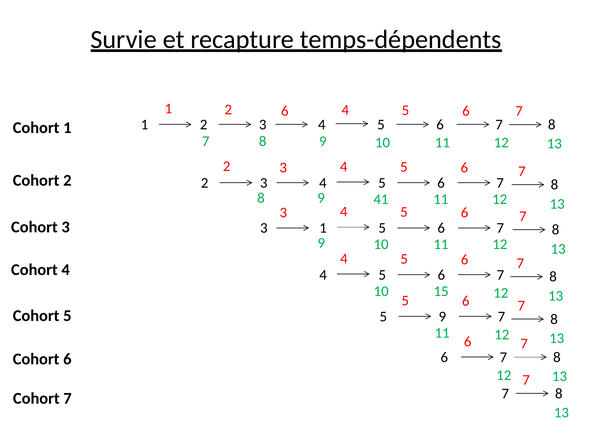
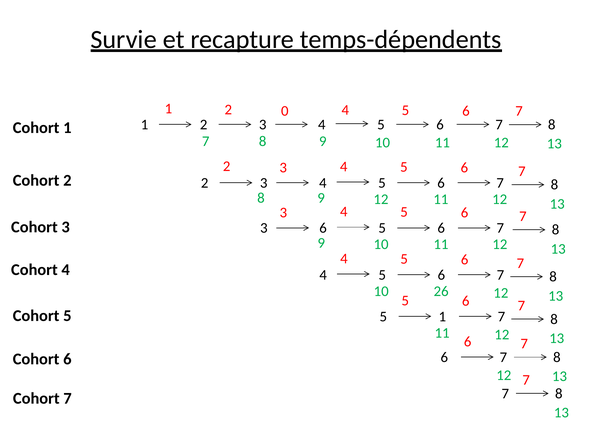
2 6: 6 -> 0
9 41: 41 -> 12
3 1: 1 -> 6
15: 15 -> 26
5 9: 9 -> 1
